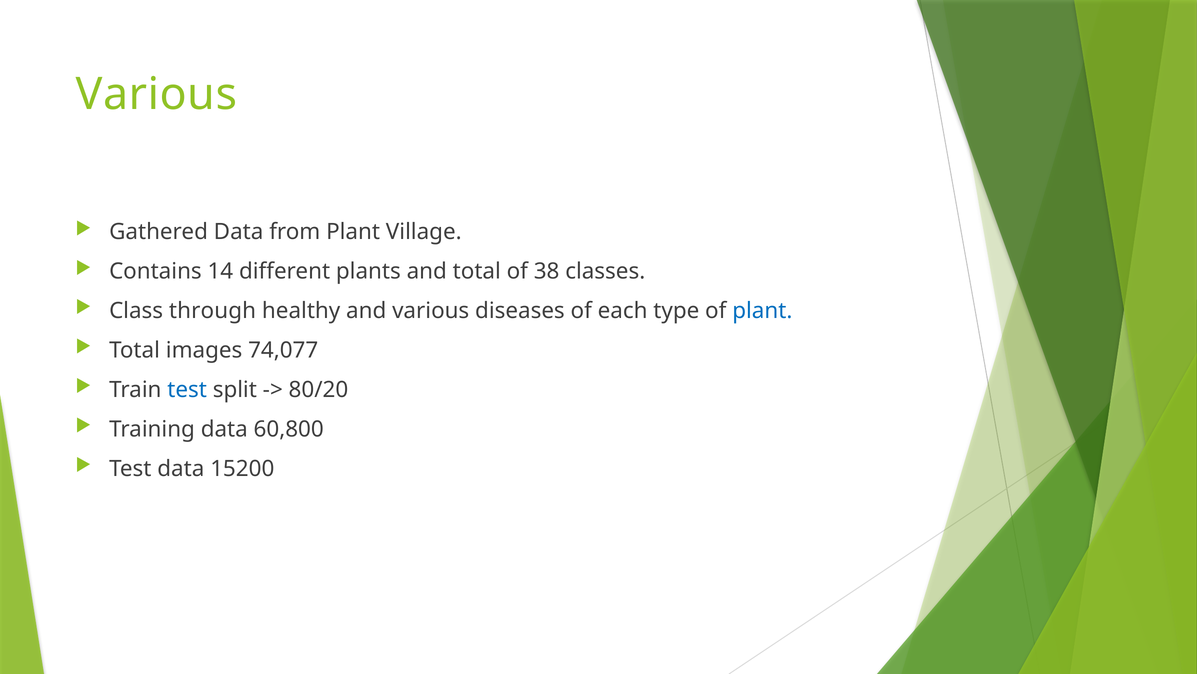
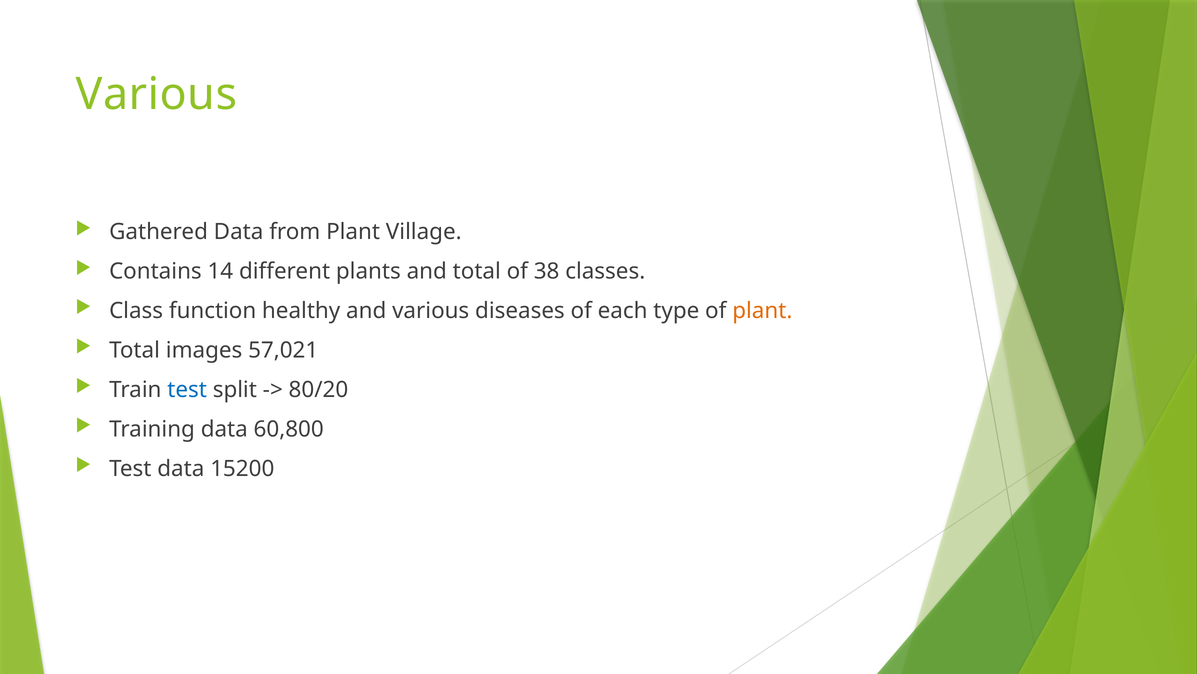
through: through -> function
plant at (762, 310) colour: blue -> orange
74,077: 74,077 -> 57,021
